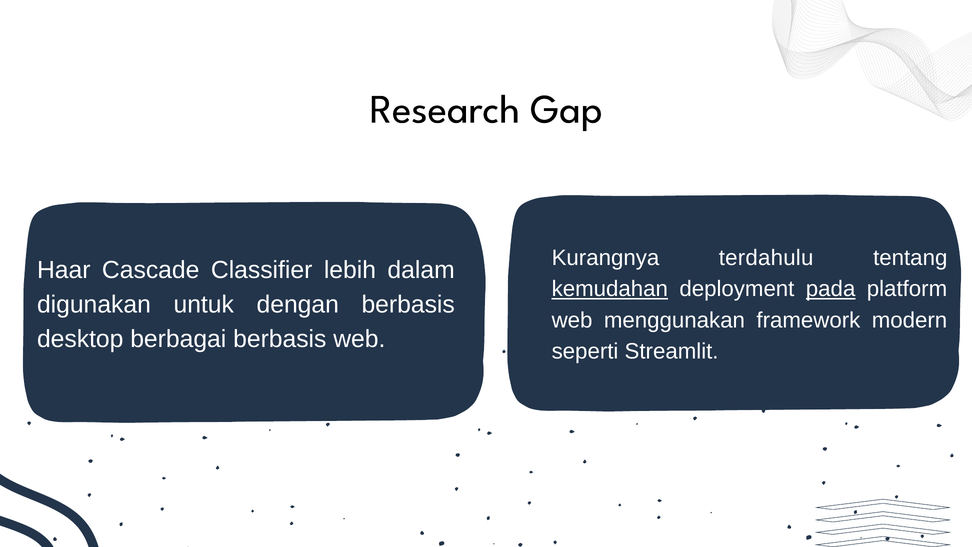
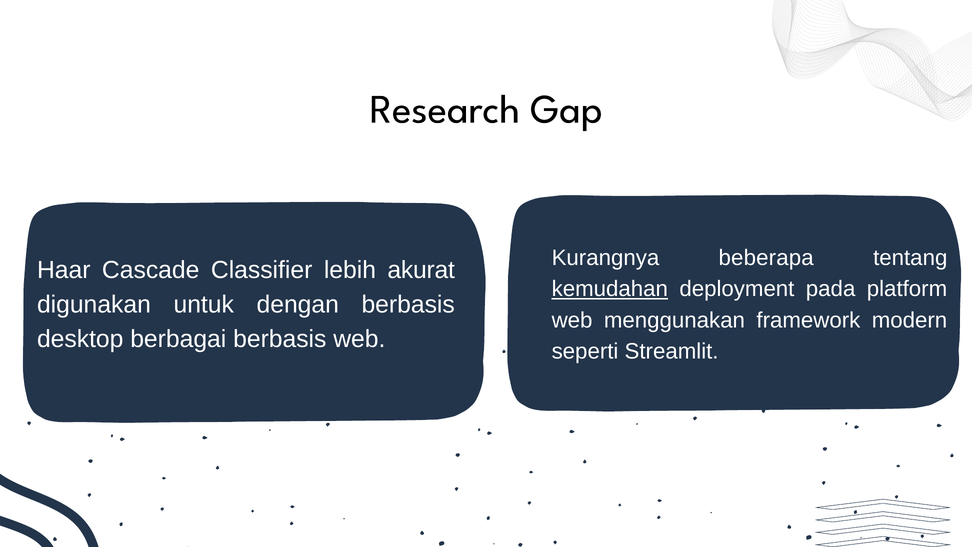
terdahulu: terdahulu -> beberapa
dalam: dalam -> akurat
pada underline: present -> none
